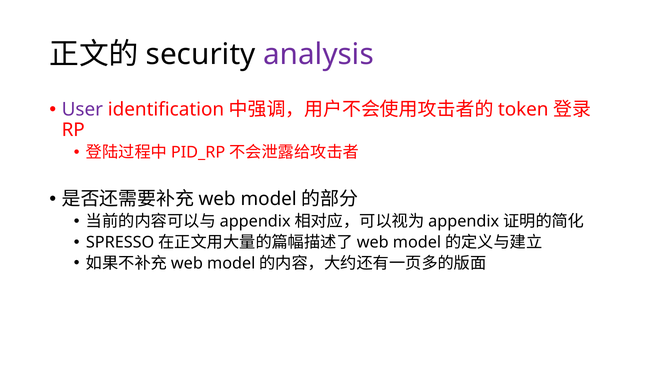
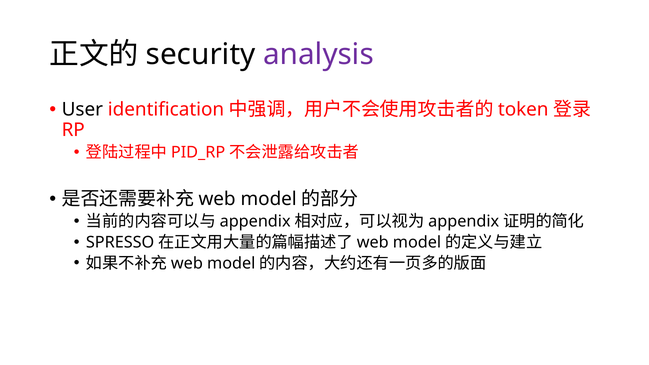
User colour: purple -> black
